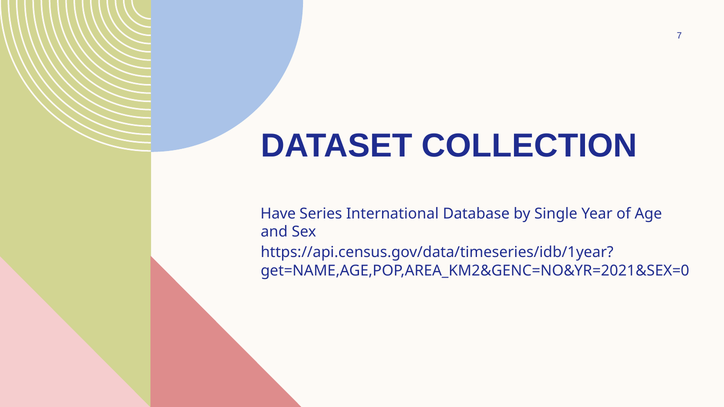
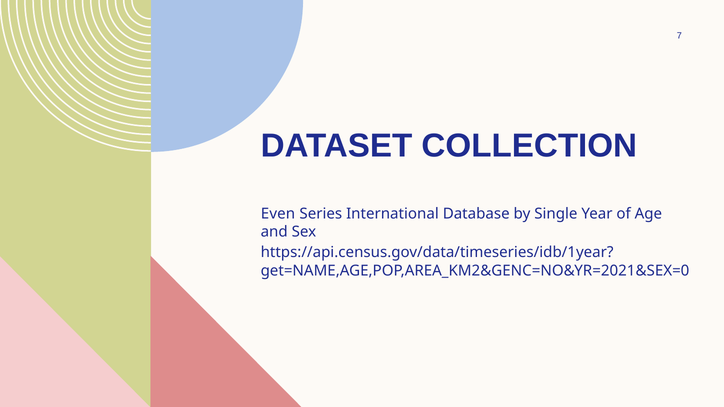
Have: Have -> Even
